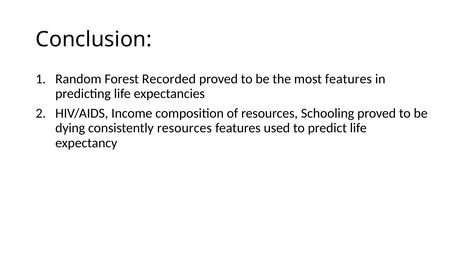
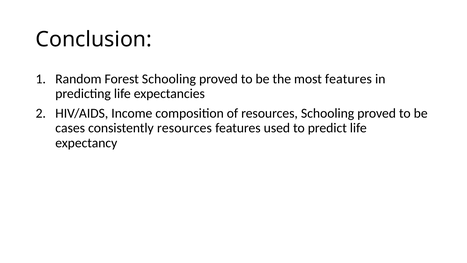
Forest Recorded: Recorded -> Schooling
dying: dying -> cases
